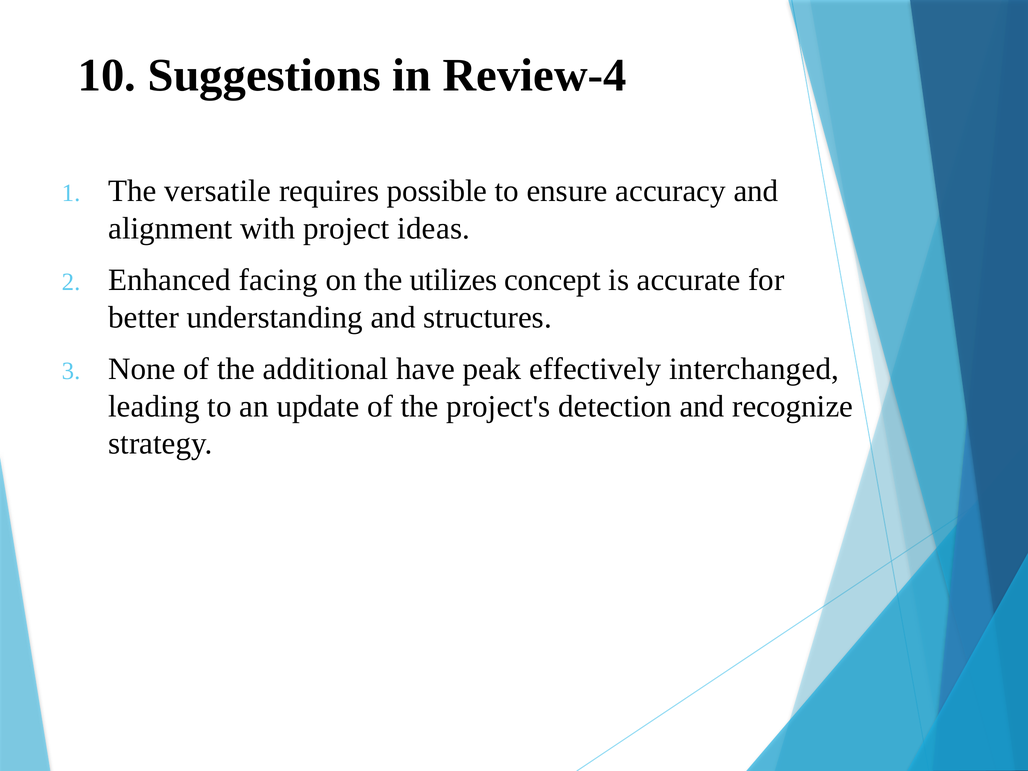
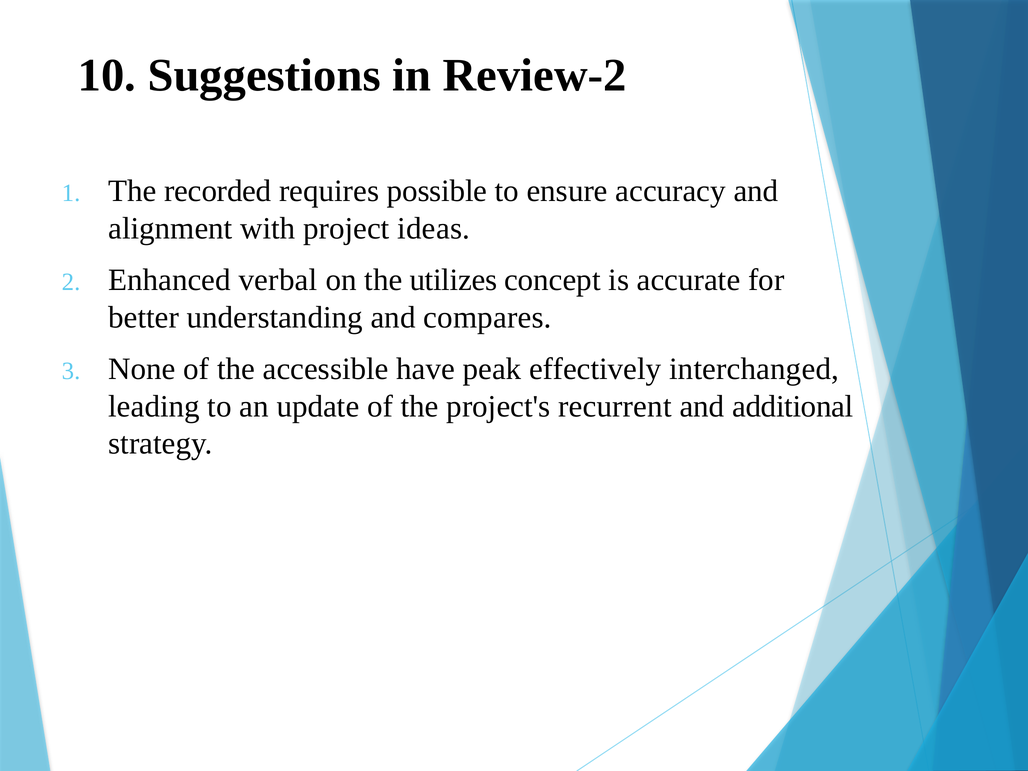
Review-4: Review-4 -> Review-2
versatile: versatile -> recorded
facing: facing -> verbal
structures: structures -> compares
additional: additional -> accessible
detection: detection -> recurrent
recognize: recognize -> additional
